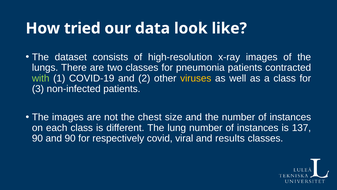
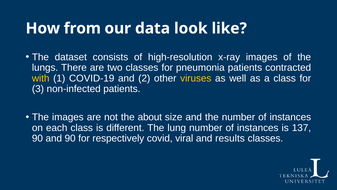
tried: tried -> from
with colour: light green -> yellow
chest: chest -> about
